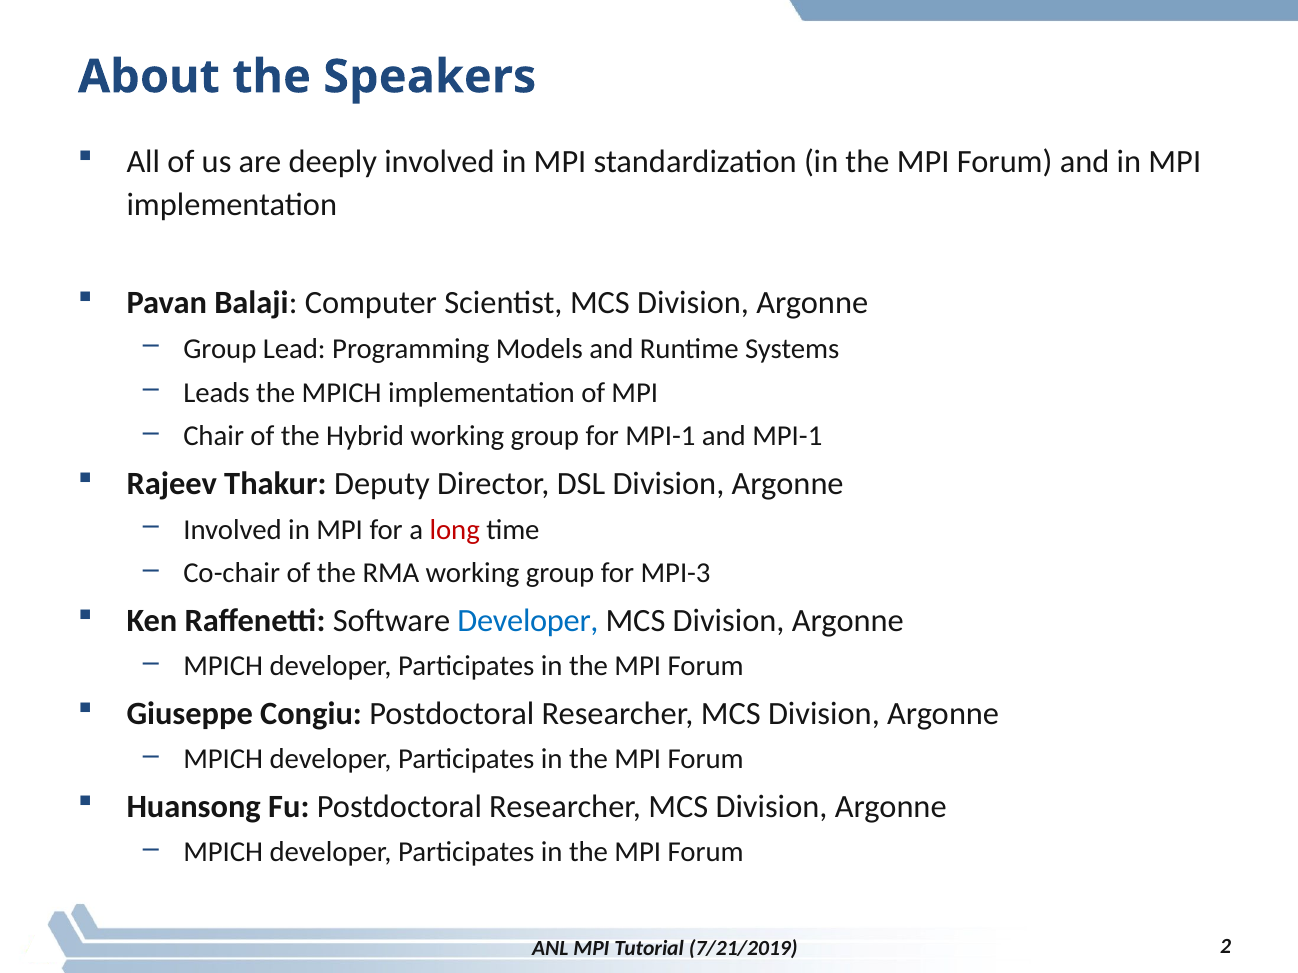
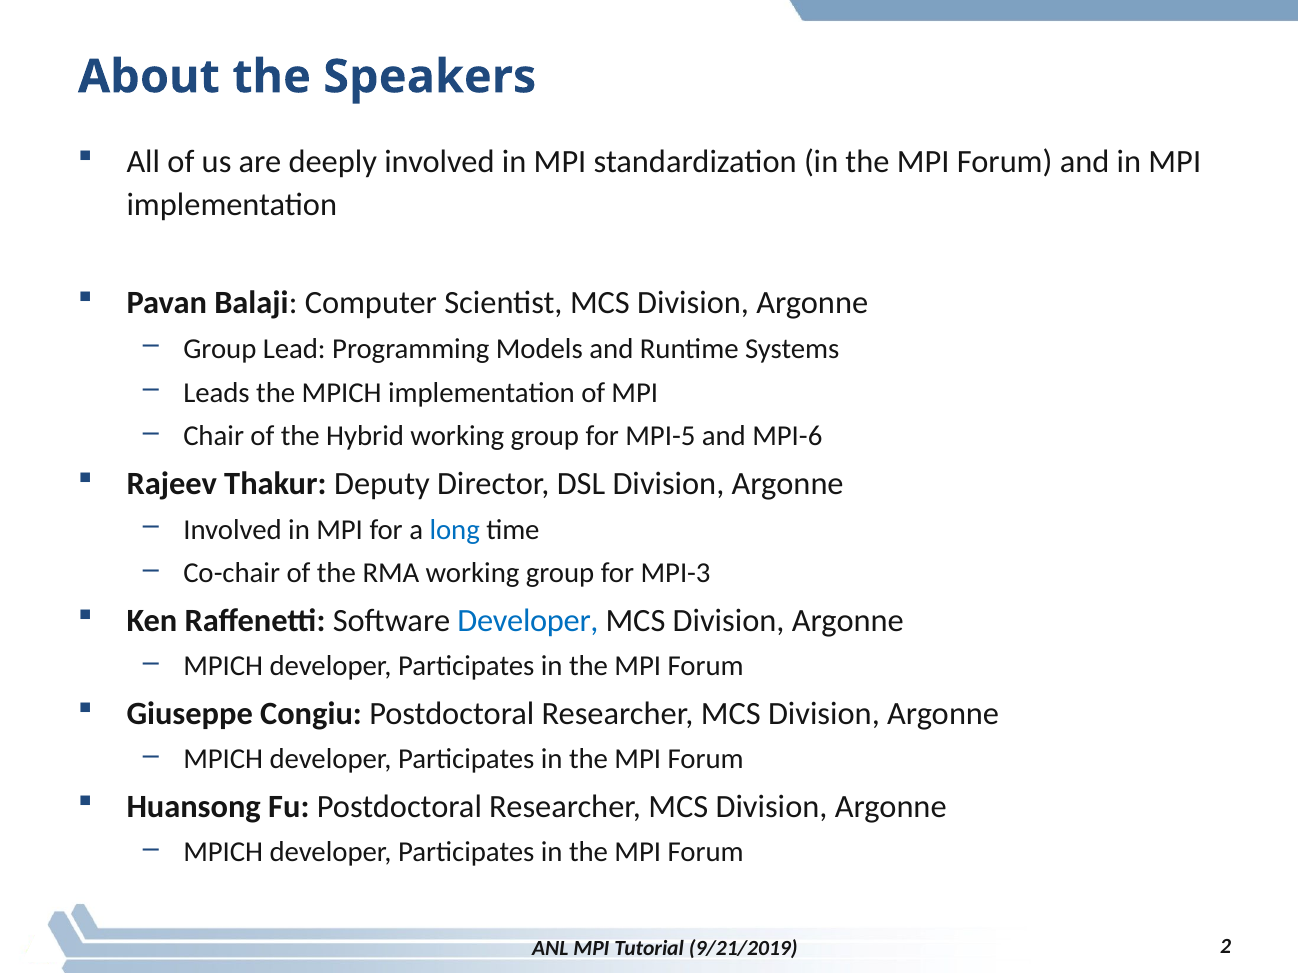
for MPI-1: MPI-1 -> MPI-5
and MPI-1: MPI-1 -> MPI-6
long colour: red -> blue
7/21/2019: 7/21/2019 -> 9/21/2019
